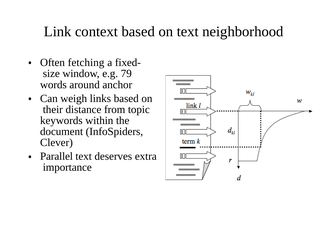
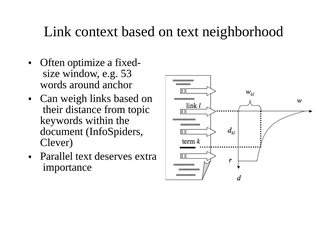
fetching: fetching -> optimize
79: 79 -> 53
